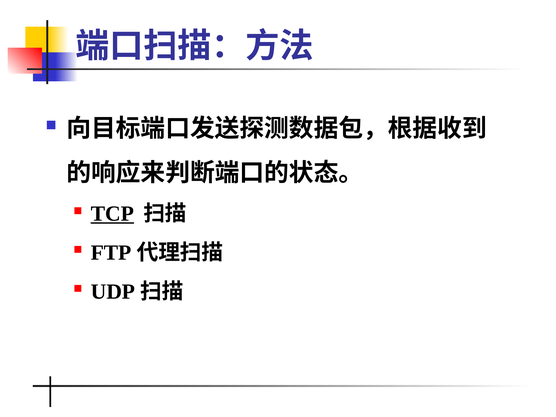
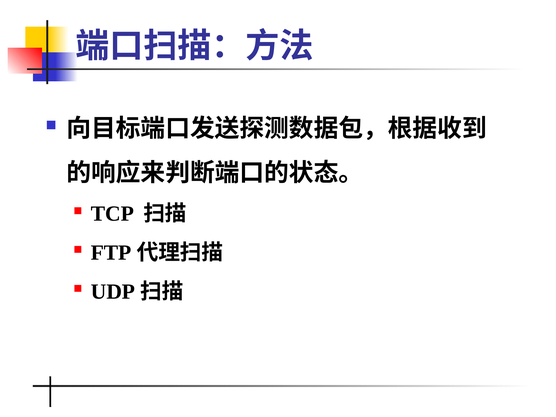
TCP underline: present -> none
